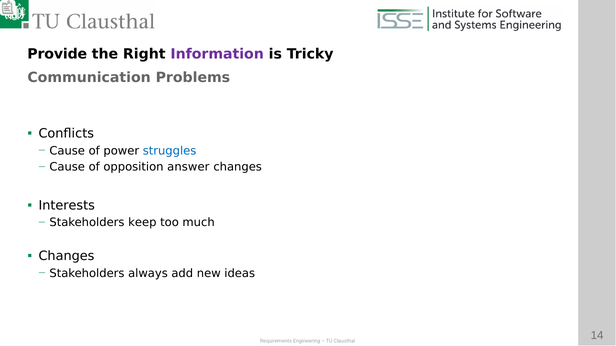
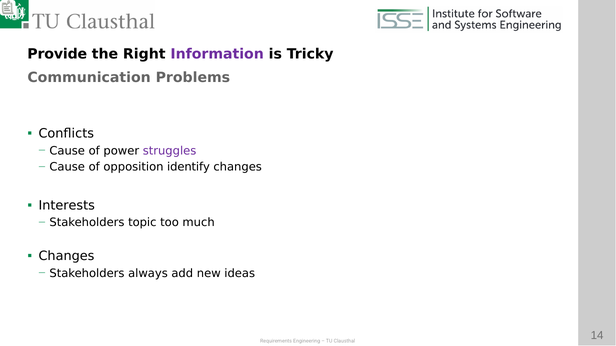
struggles colour: blue -> purple
answer: answer -> identify
keep: keep -> topic
